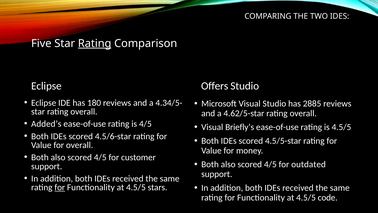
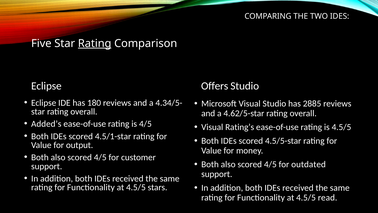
Briefly’s: Briefly’s -> Rating’s
4.5/6-star: 4.5/6-star -> 4.5/1-star
for overall: overall -> output
for at (60, 187) underline: present -> none
code: code -> read
